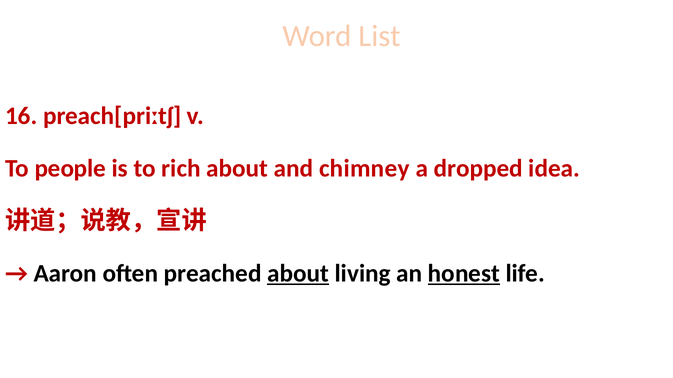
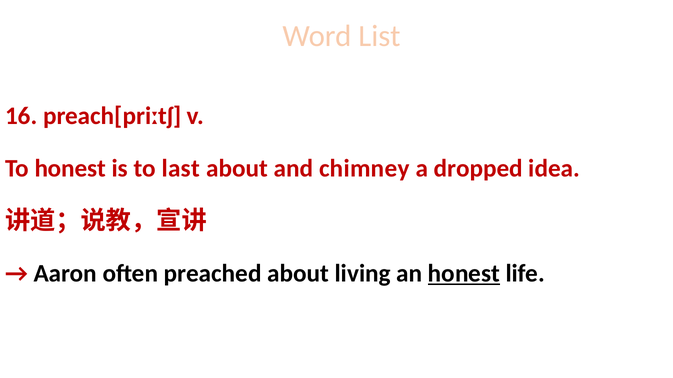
To people: people -> honest
rich: rich -> last
about at (298, 274) underline: present -> none
